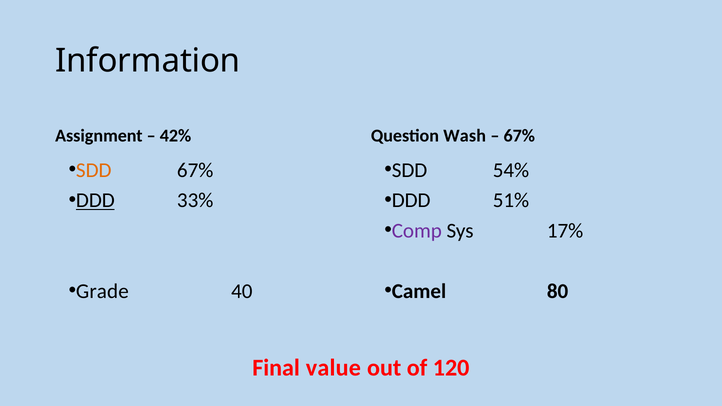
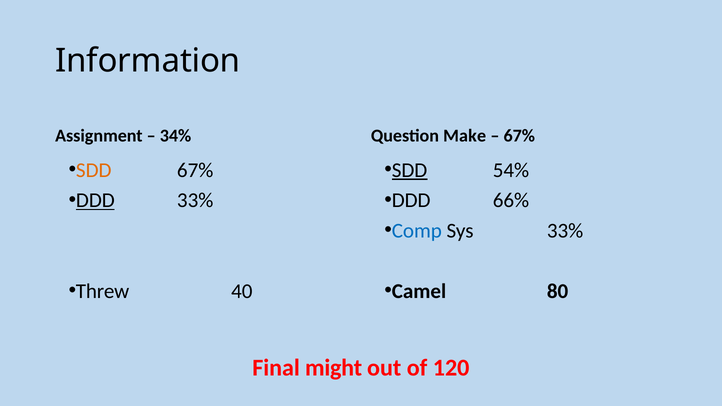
42%: 42% -> 34%
Wash: Wash -> Make
SDD at (410, 170) underline: none -> present
51%: 51% -> 66%
Comp colour: purple -> blue
Sys 17%: 17% -> 33%
Grade: Grade -> Threw
value: value -> might
